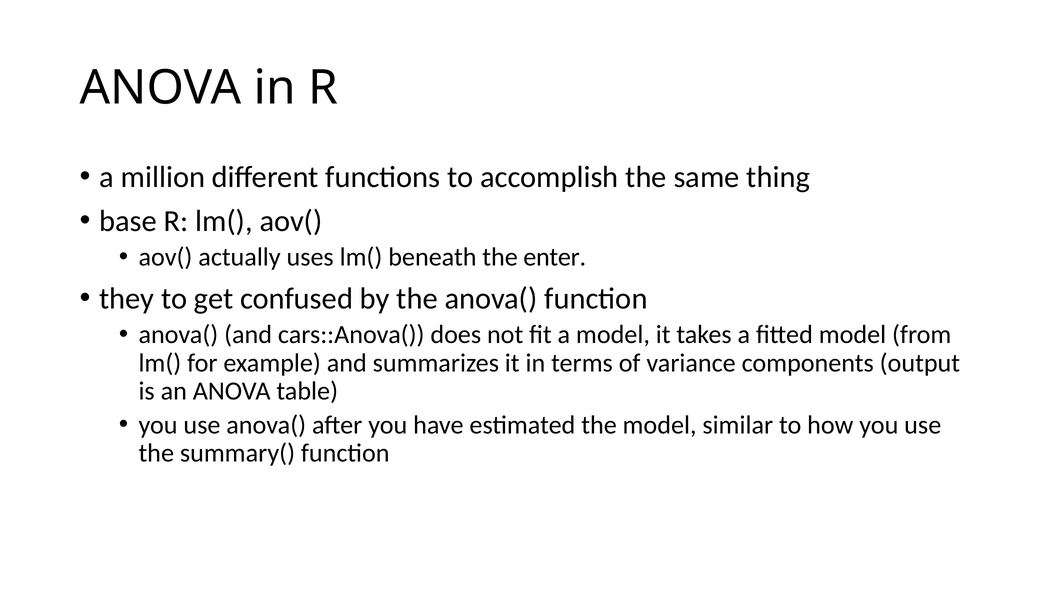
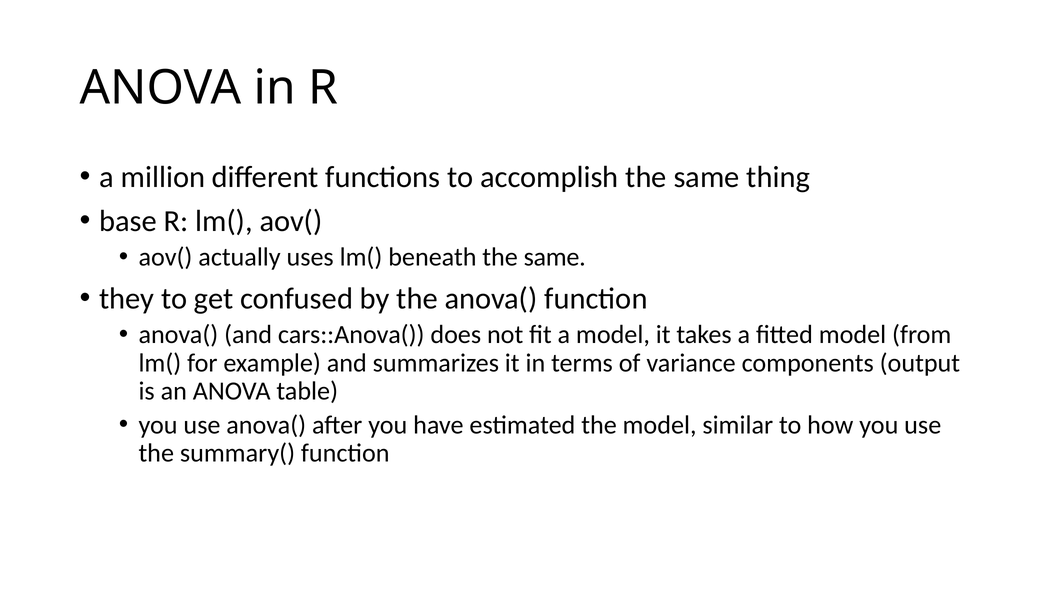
beneath the enter: enter -> same
